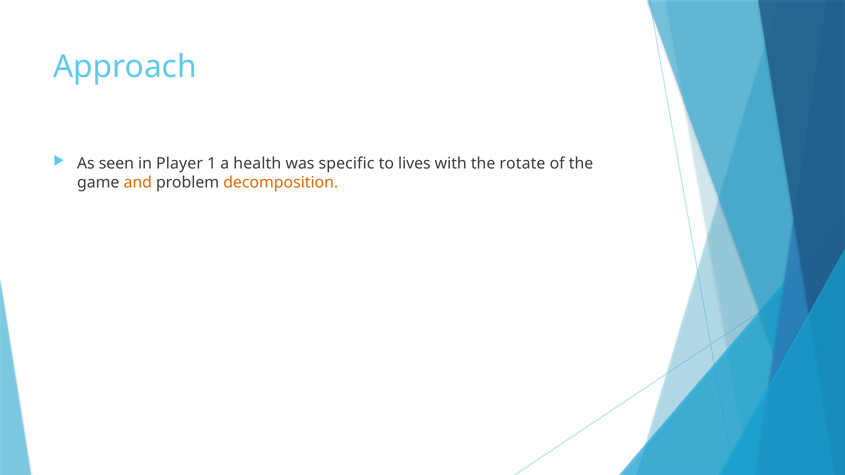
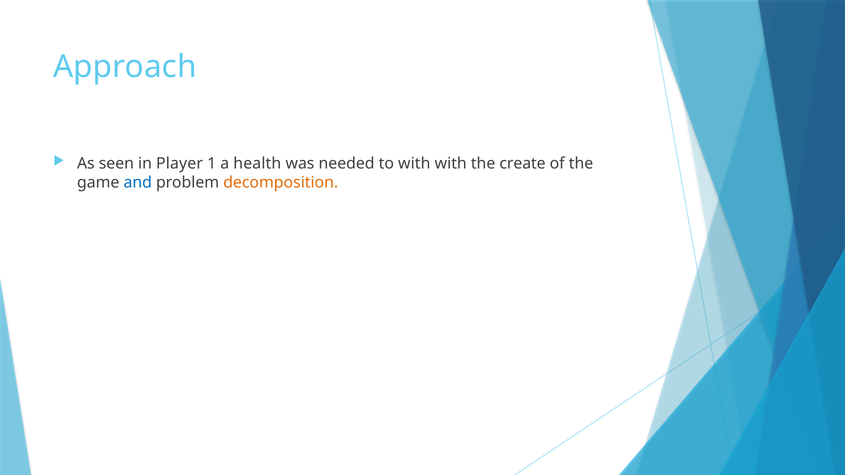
specific: specific -> needed
to lives: lives -> with
rotate: rotate -> create
and colour: orange -> blue
